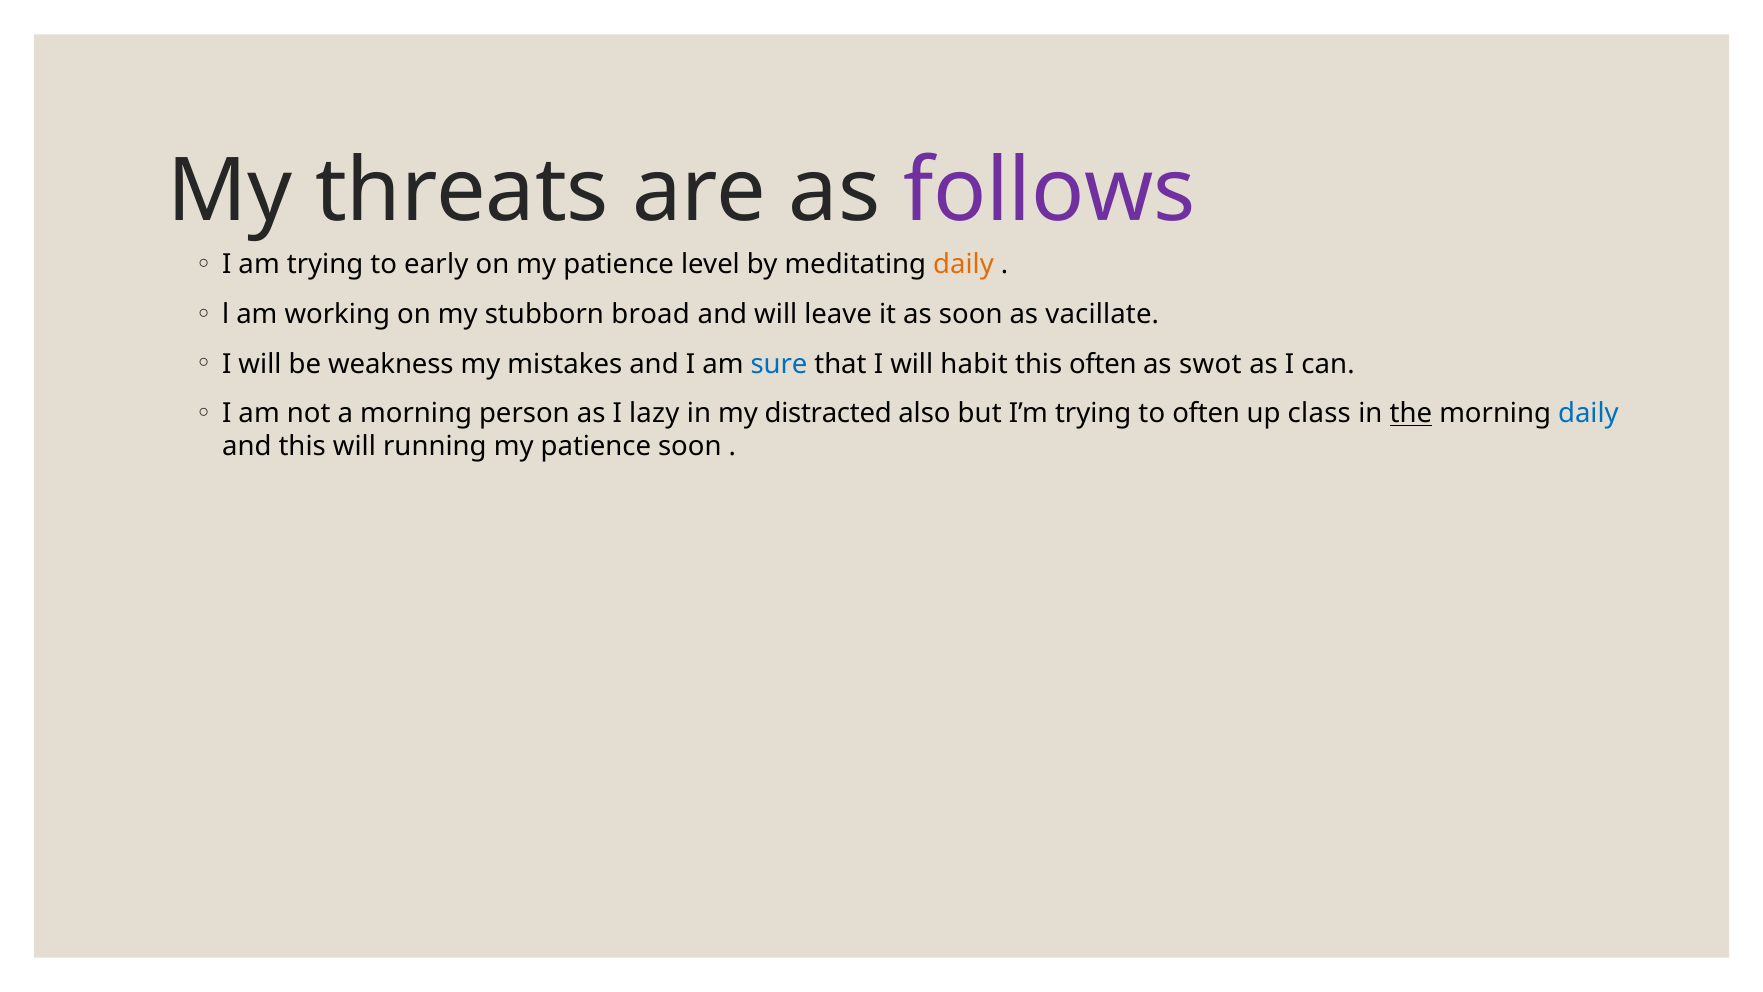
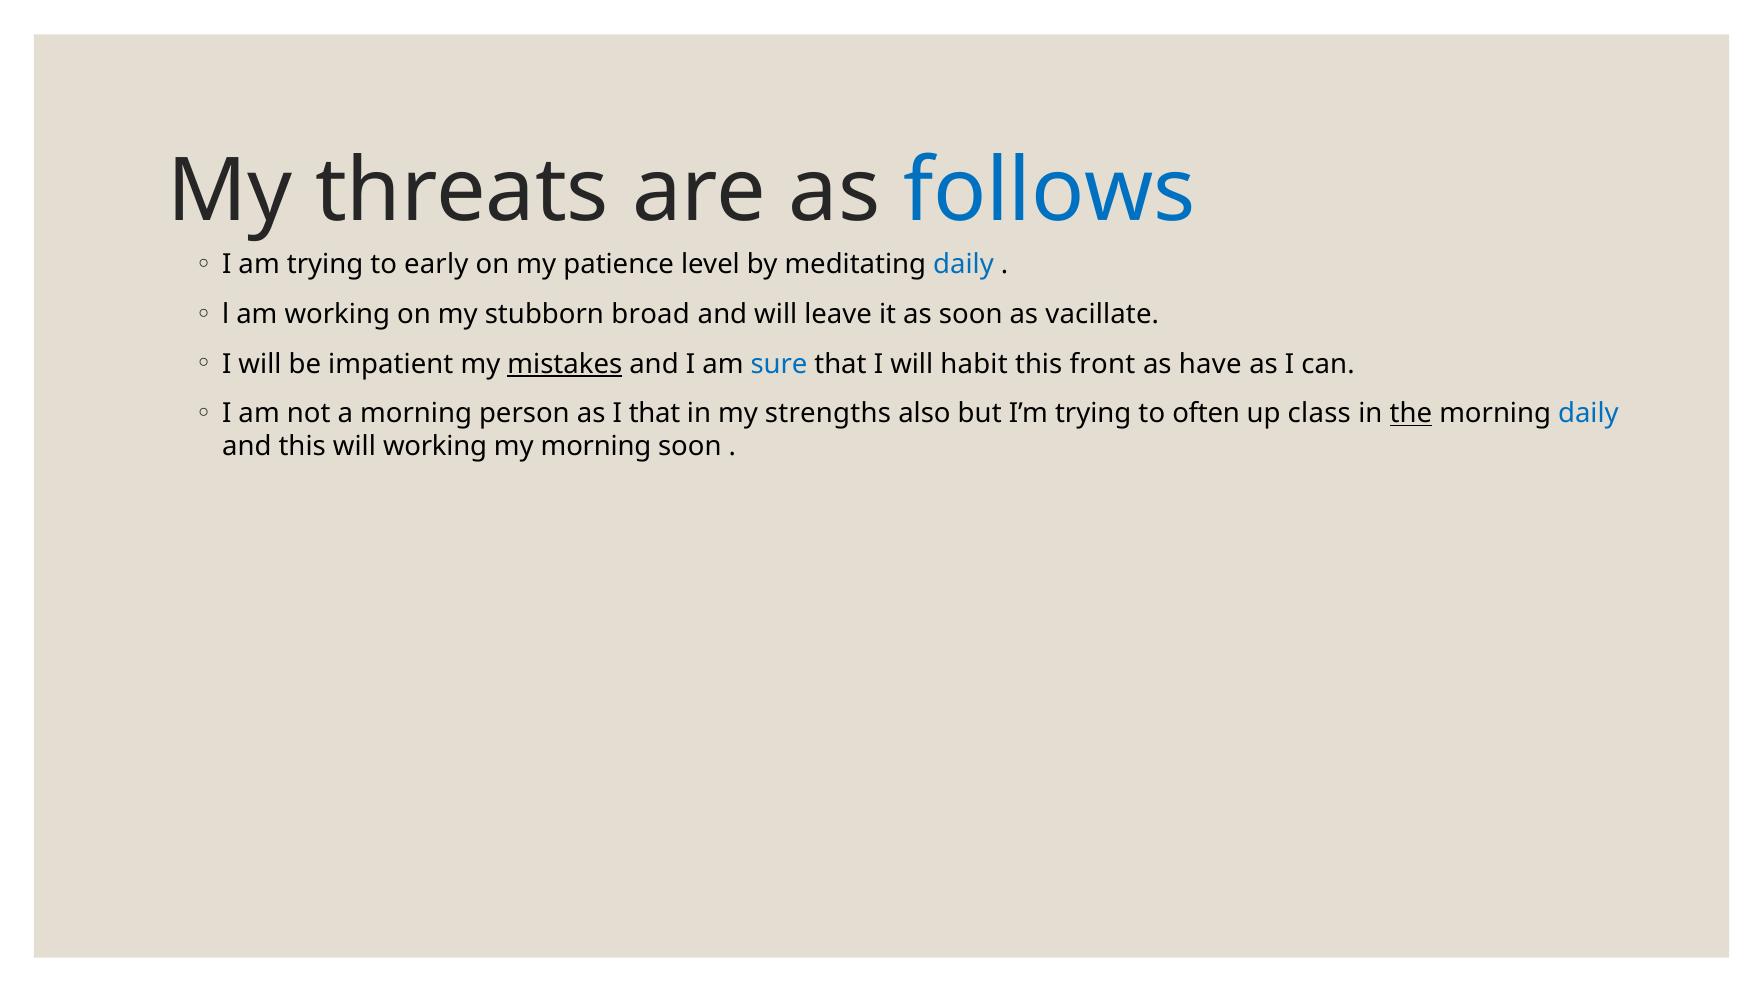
follows colour: purple -> blue
daily at (964, 265) colour: orange -> blue
weakness: weakness -> impatient
mistakes underline: none -> present
this often: often -> front
swot: swot -> have
I lazy: lazy -> that
distracted: distracted -> strengths
will running: running -> working
patience at (596, 447): patience -> morning
